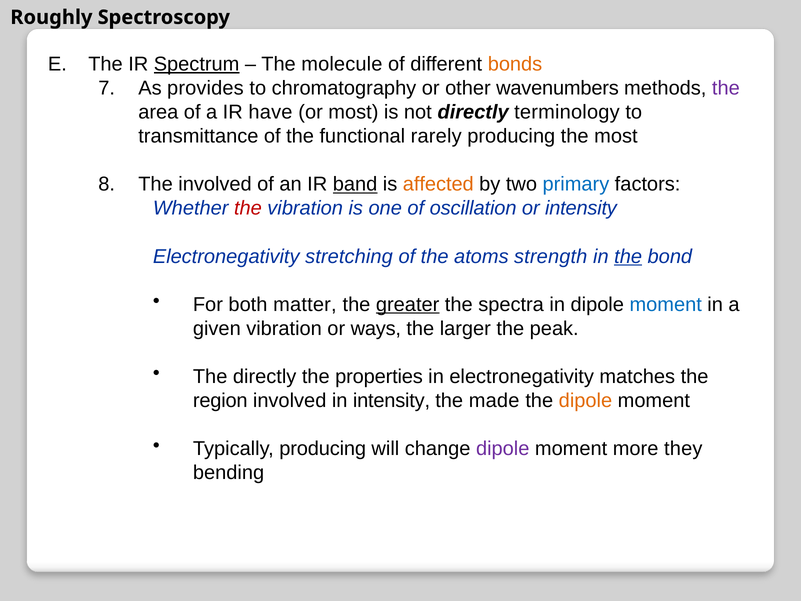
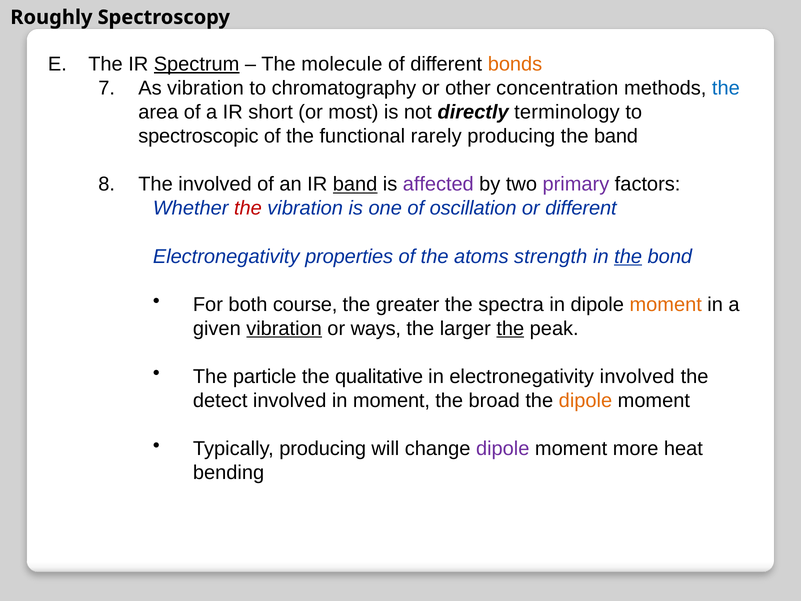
As provides: provides -> vibration
wavenumbers: wavenumbers -> concentration
the at (726, 88) colour: purple -> blue
have: have -> short
transmittance: transmittance -> spectroscopic
the most: most -> band
affected colour: orange -> purple
primary colour: blue -> purple
or intensity: intensity -> different
stretching: stretching -> properties
matter: matter -> course
greater underline: present -> none
moment at (666, 304) colour: blue -> orange
vibration at (284, 328) underline: none -> present
the at (510, 328) underline: none -> present
The directly: directly -> particle
properties: properties -> qualitative
electronegativity matches: matches -> involved
region: region -> detect
in intensity: intensity -> moment
made: made -> broad
they: they -> heat
